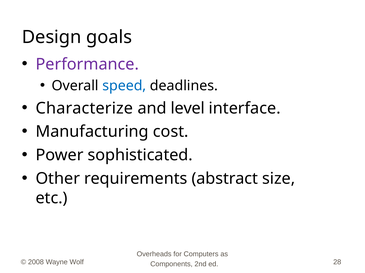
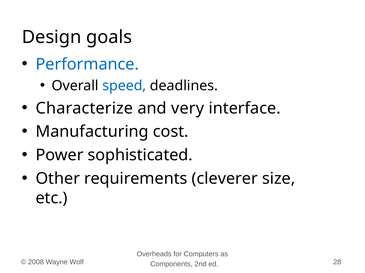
Performance colour: purple -> blue
level: level -> very
abstract: abstract -> cleverer
